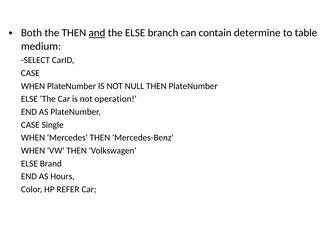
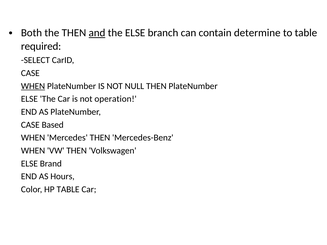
medium: medium -> required
WHEN at (33, 86) underline: none -> present
Single: Single -> Based
HP REFER: REFER -> TABLE
